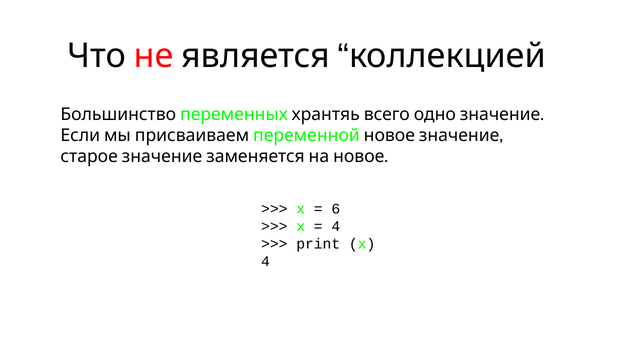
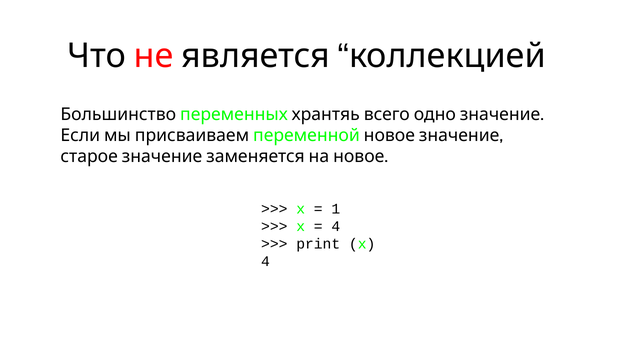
6: 6 -> 1
